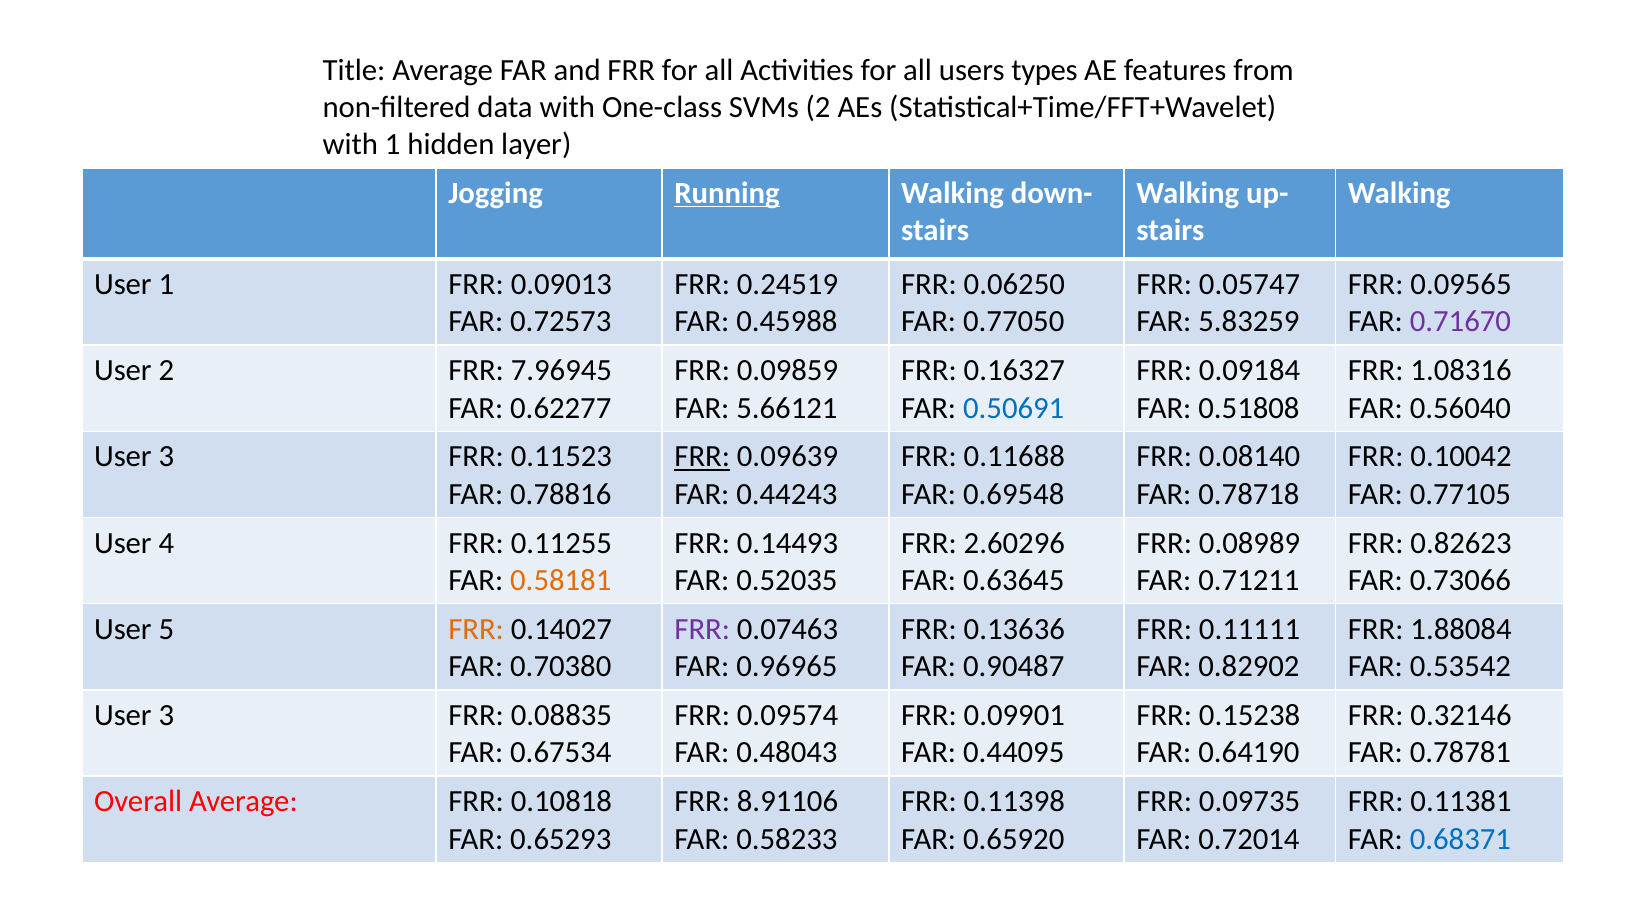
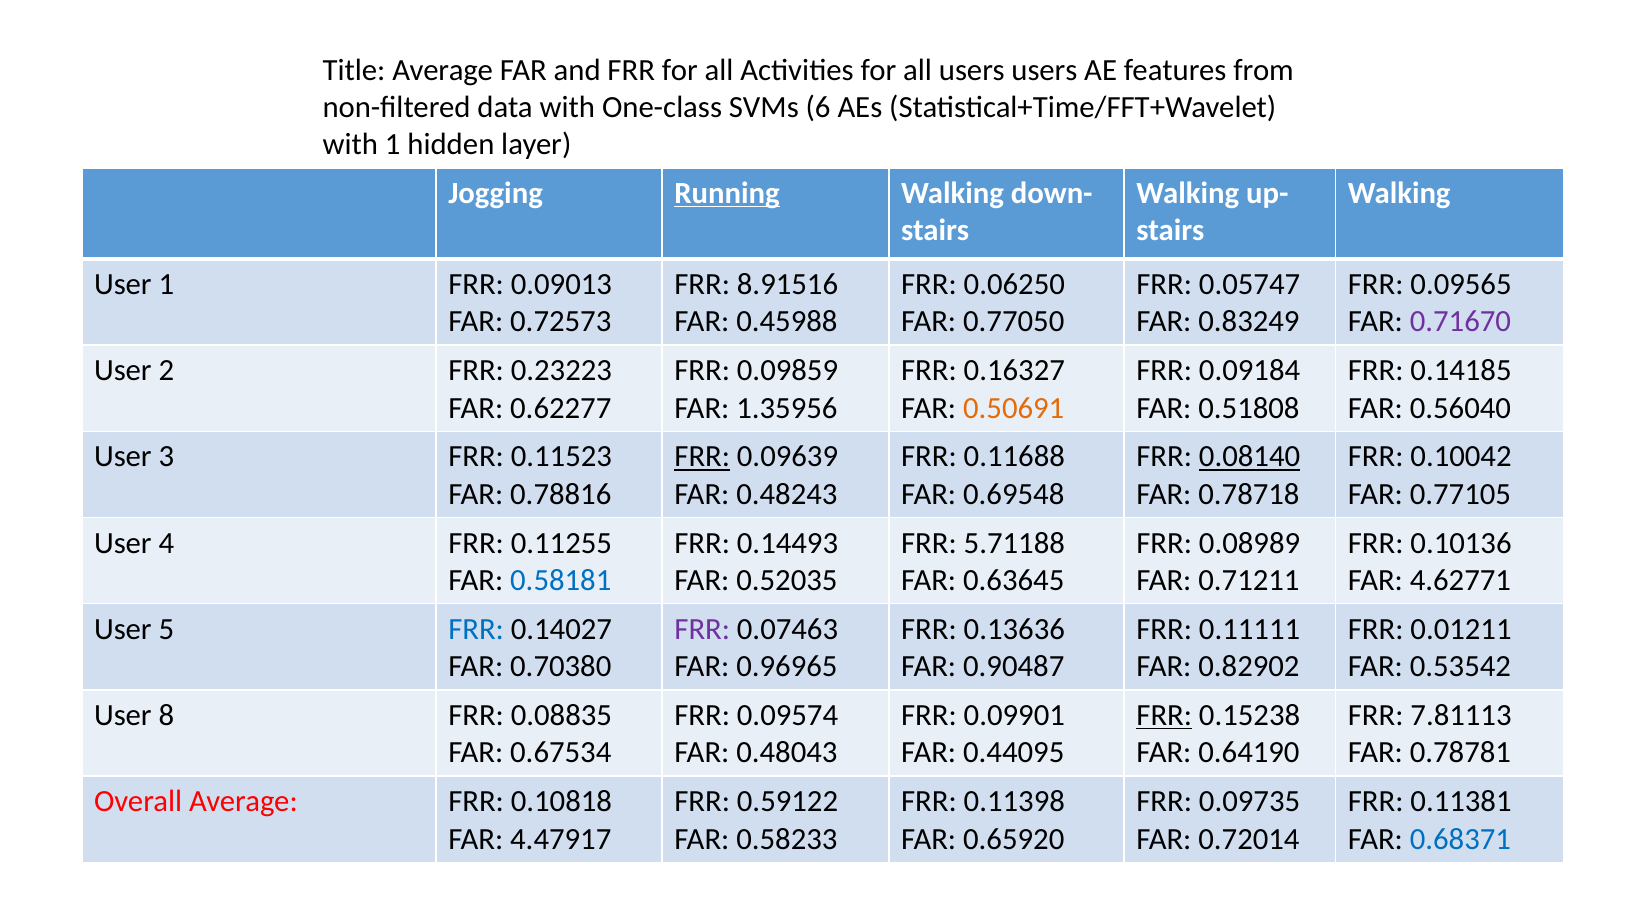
users types: types -> users
SVMs 2: 2 -> 6
0.24519: 0.24519 -> 8.91516
5.83259: 5.83259 -> 0.83249
7.96945: 7.96945 -> 0.23223
1.08316: 1.08316 -> 0.14185
5.66121: 5.66121 -> 1.35956
0.50691 colour: blue -> orange
0.08140 underline: none -> present
0.44243: 0.44243 -> 0.48243
2.60296: 2.60296 -> 5.71188
0.82623: 0.82623 -> 0.10136
0.58181 colour: orange -> blue
0.73066: 0.73066 -> 4.62771
FRR at (476, 629) colour: orange -> blue
1.88084: 1.88084 -> 0.01211
3 at (166, 715): 3 -> 8
FRR at (1164, 715) underline: none -> present
0.32146: 0.32146 -> 7.81113
8.91106: 8.91106 -> 0.59122
0.65293: 0.65293 -> 4.47917
